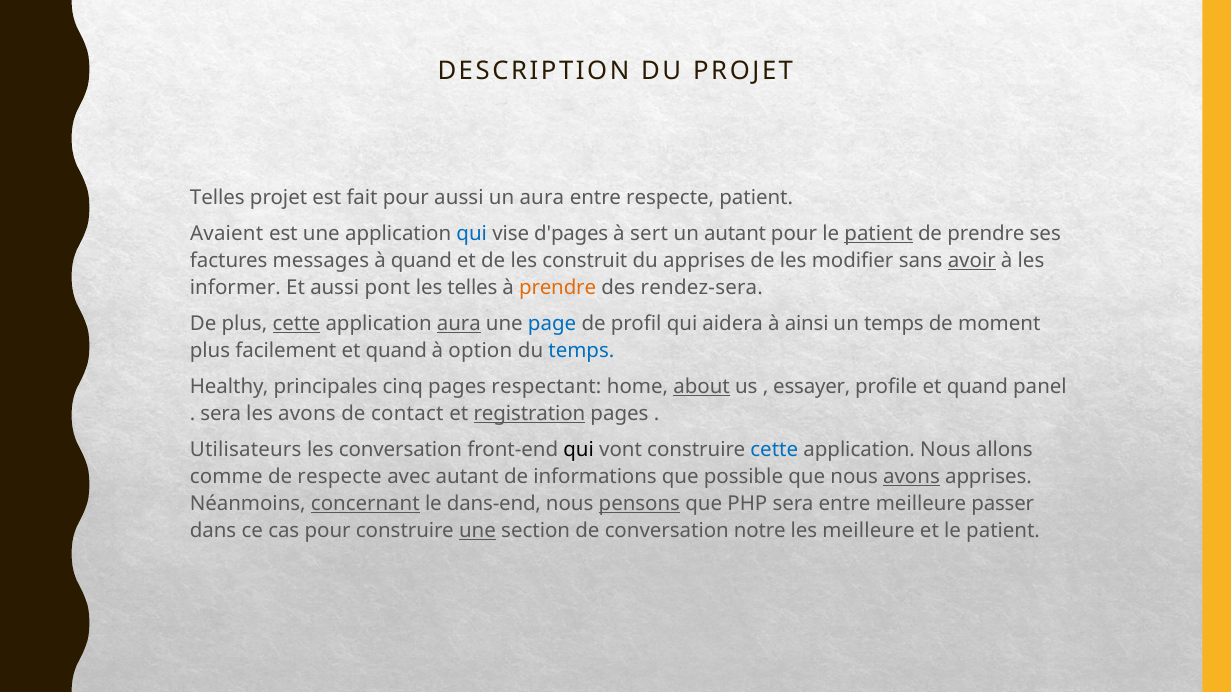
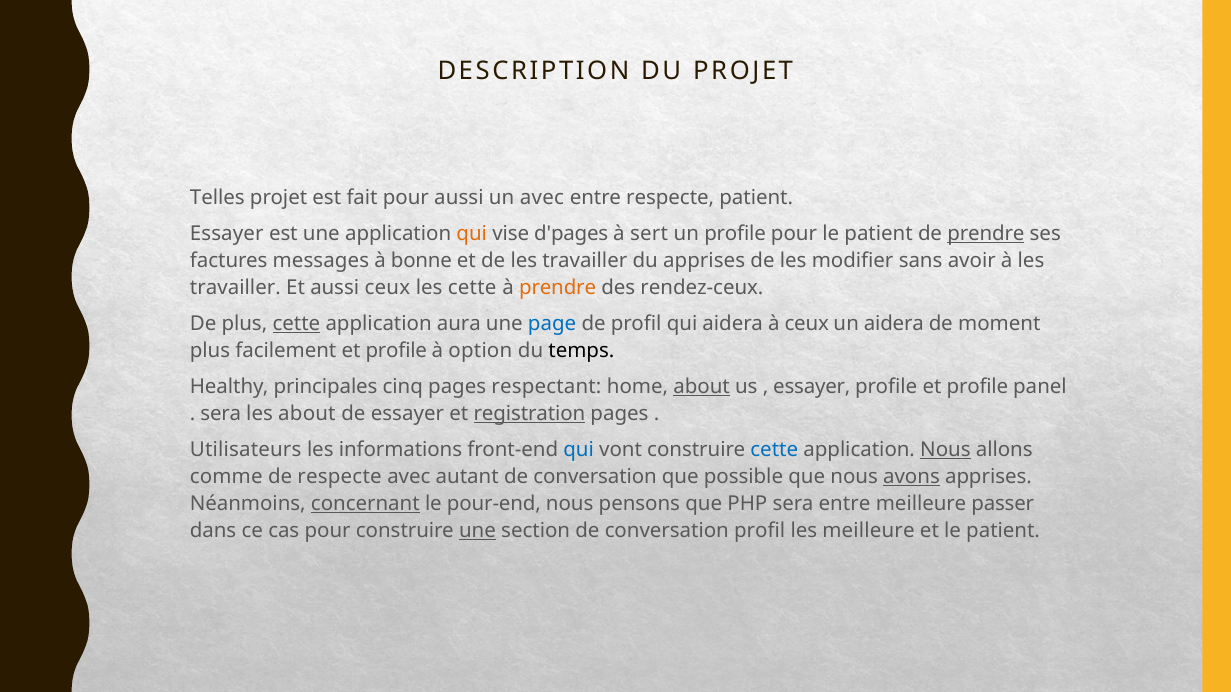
un aura: aura -> avec
Avaient at (227, 234): Avaient -> Essayer
qui at (472, 234) colour: blue -> orange
un autant: autant -> profile
patient at (879, 234) underline: present -> none
prendre at (986, 234) underline: none -> present
à quand: quand -> bonne
de les construit: construit -> travailler
avoir underline: present -> none
informer at (235, 288): informer -> travailler
aussi pont: pont -> ceux
les telles: telles -> cette
rendez-sera: rendez-sera -> rendez-ceux
aura at (459, 324) underline: present -> none
à ainsi: ainsi -> ceux
un temps: temps -> aidera
facilement et quand: quand -> profile
temps at (581, 351) colour: blue -> black
profile et quand: quand -> profile
les avons: avons -> about
de contact: contact -> essayer
les conversation: conversation -> informations
qui at (579, 450) colour: black -> blue
Nous at (945, 450) underline: none -> present
autant de informations: informations -> conversation
dans-end: dans-end -> pour-end
pensons underline: present -> none
conversation notre: notre -> profil
